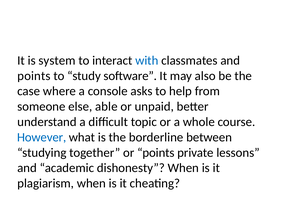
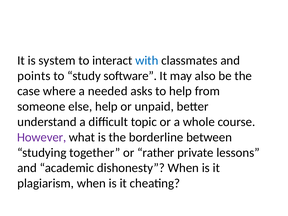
console: console -> needed
else able: able -> help
However colour: blue -> purple
or points: points -> rather
